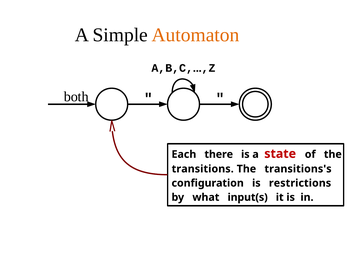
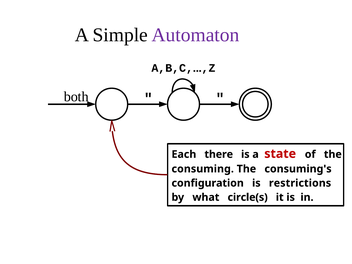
Automaton colour: orange -> purple
transitions: transitions -> consuming
transitions's: transitions's -> consuming's
input(s: input(s -> circle(s
